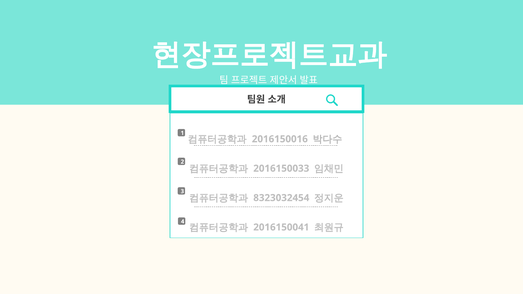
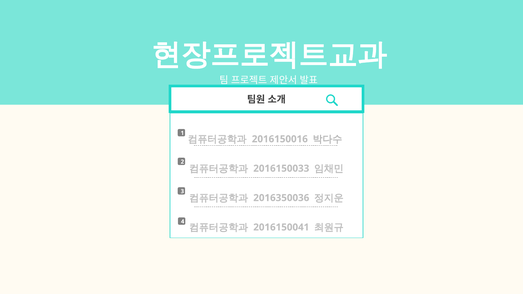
8323032454: 8323032454 -> 2016350036
